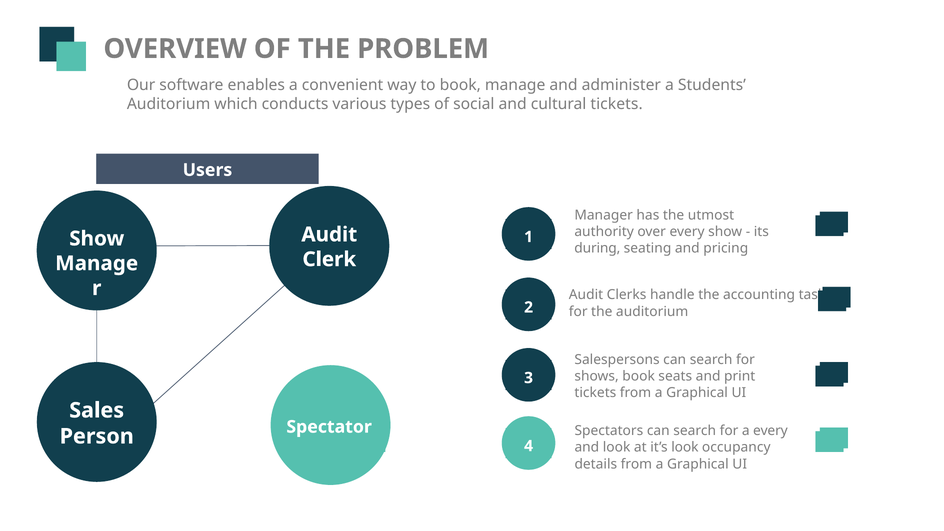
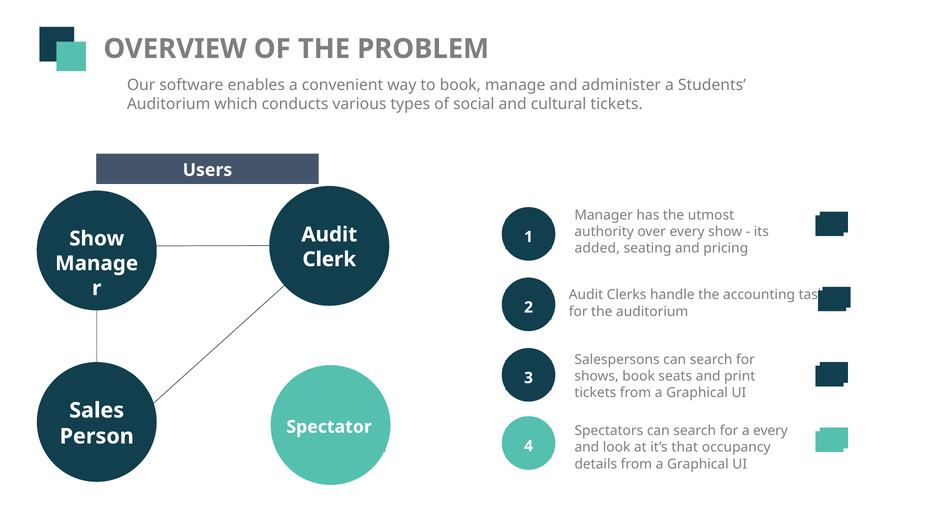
during: during -> added
it’s look: look -> that
